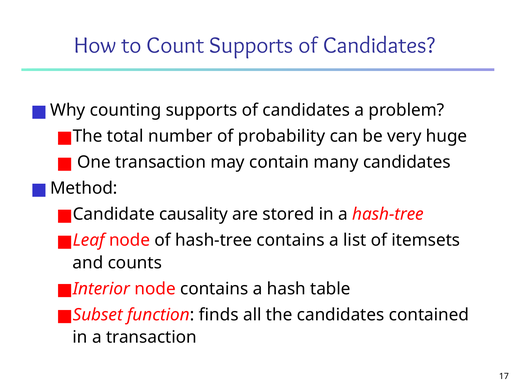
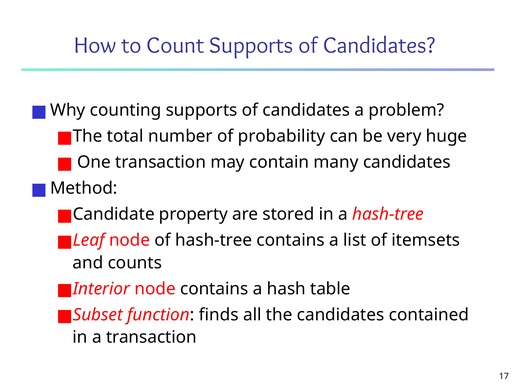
causality: causality -> property
